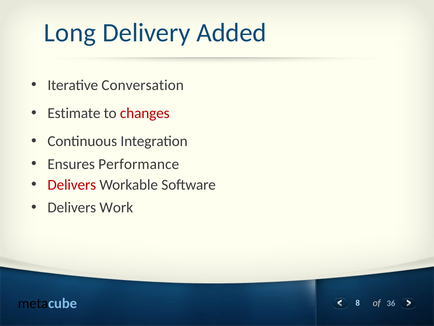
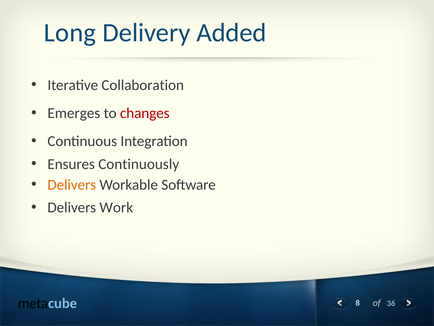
Conversation: Conversation -> Collaboration
Estimate: Estimate -> Emerges
Performance: Performance -> Continuously
Delivers at (72, 185) colour: red -> orange
